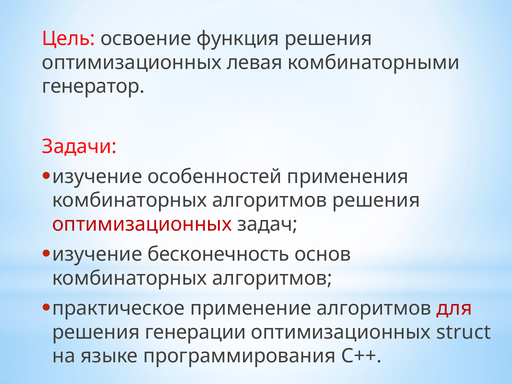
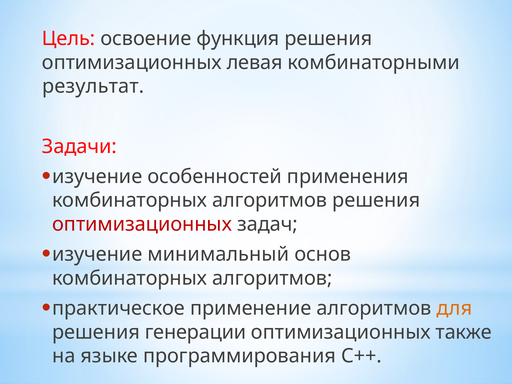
генератор: генератор -> результат
бесконечность: бесконечность -> минимальный
для colour: red -> orange
struct: struct -> также
